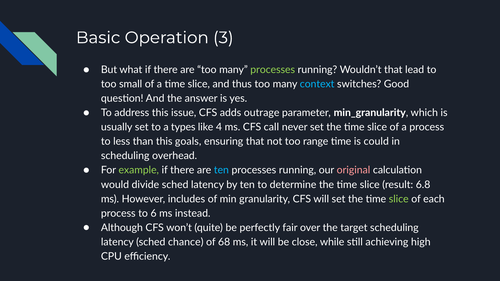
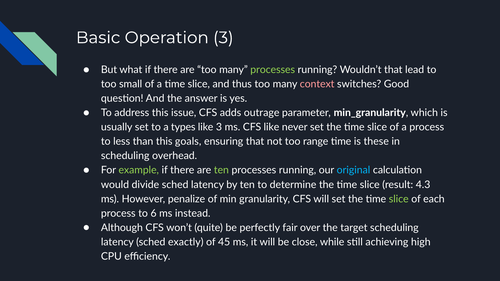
context colour: light blue -> pink
like 4: 4 -> 3
CFS call: call -> like
could: could -> these
ten at (221, 170) colour: light blue -> light green
original colour: pink -> light blue
6.8: 6.8 -> 4.3
includes: includes -> penalize
chance: chance -> exactly
68: 68 -> 45
